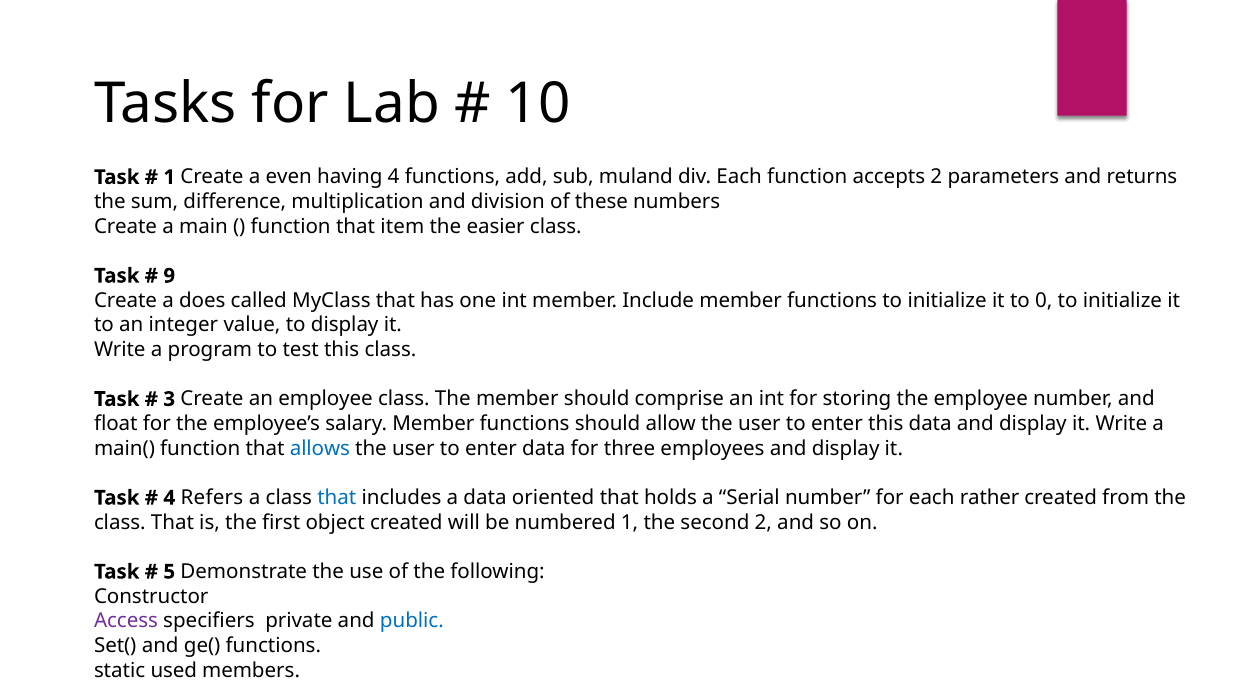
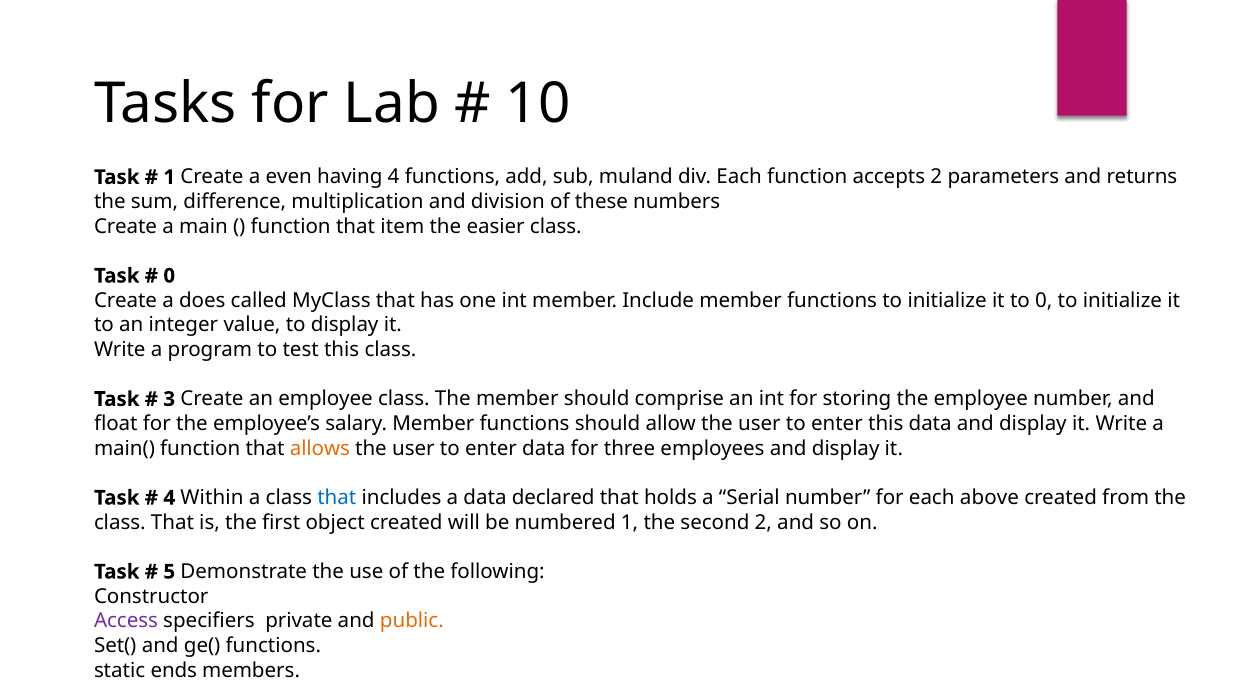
9 at (169, 276): 9 -> 0
allows colour: blue -> orange
Refers: Refers -> Within
oriented: oriented -> declared
rather: rather -> above
public colour: blue -> orange
used: used -> ends
